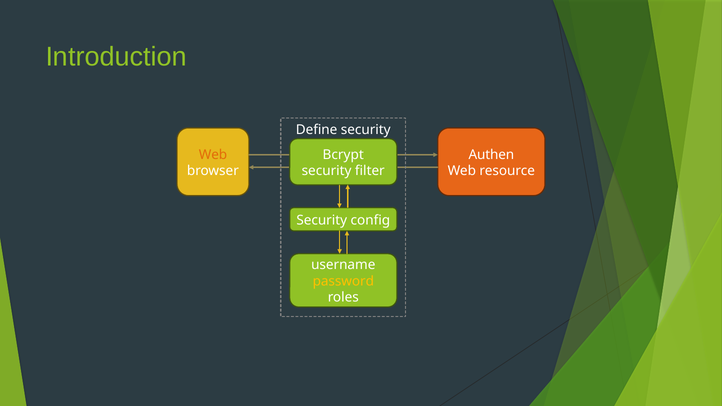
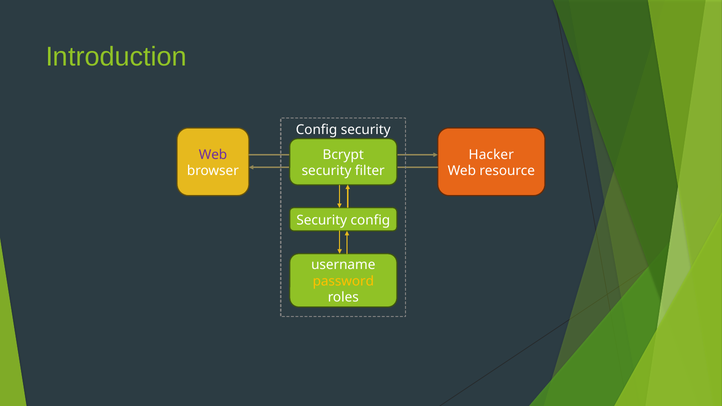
Define at (317, 130): Define -> Config
Web at (213, 155) colour: orange -> purple
Authen: Authen -> Hacker
